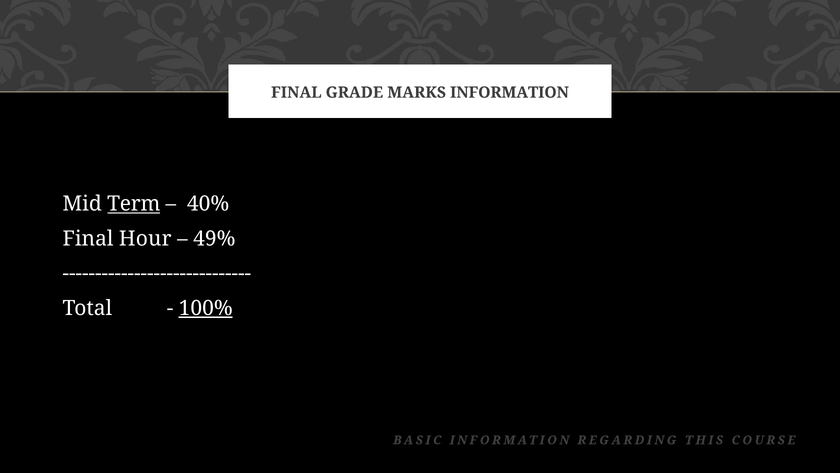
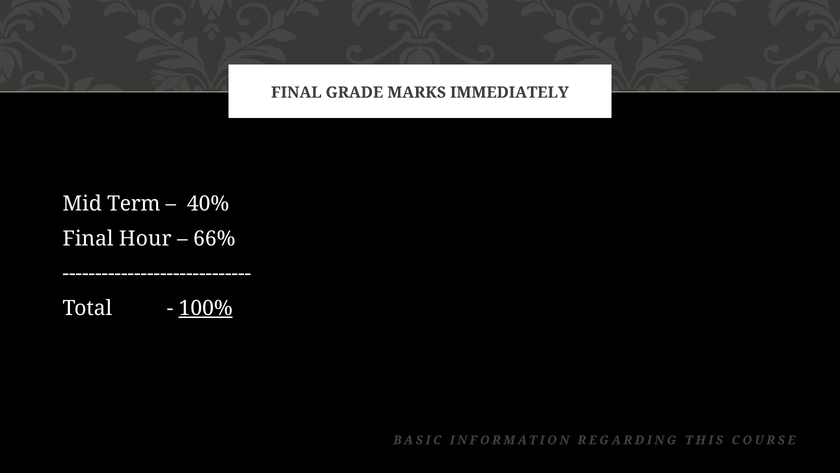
MARKS INFORMATION: INFORMATION -> IMMEDIATELY
Term underline: present -> none
49%: 49% -> 66%
